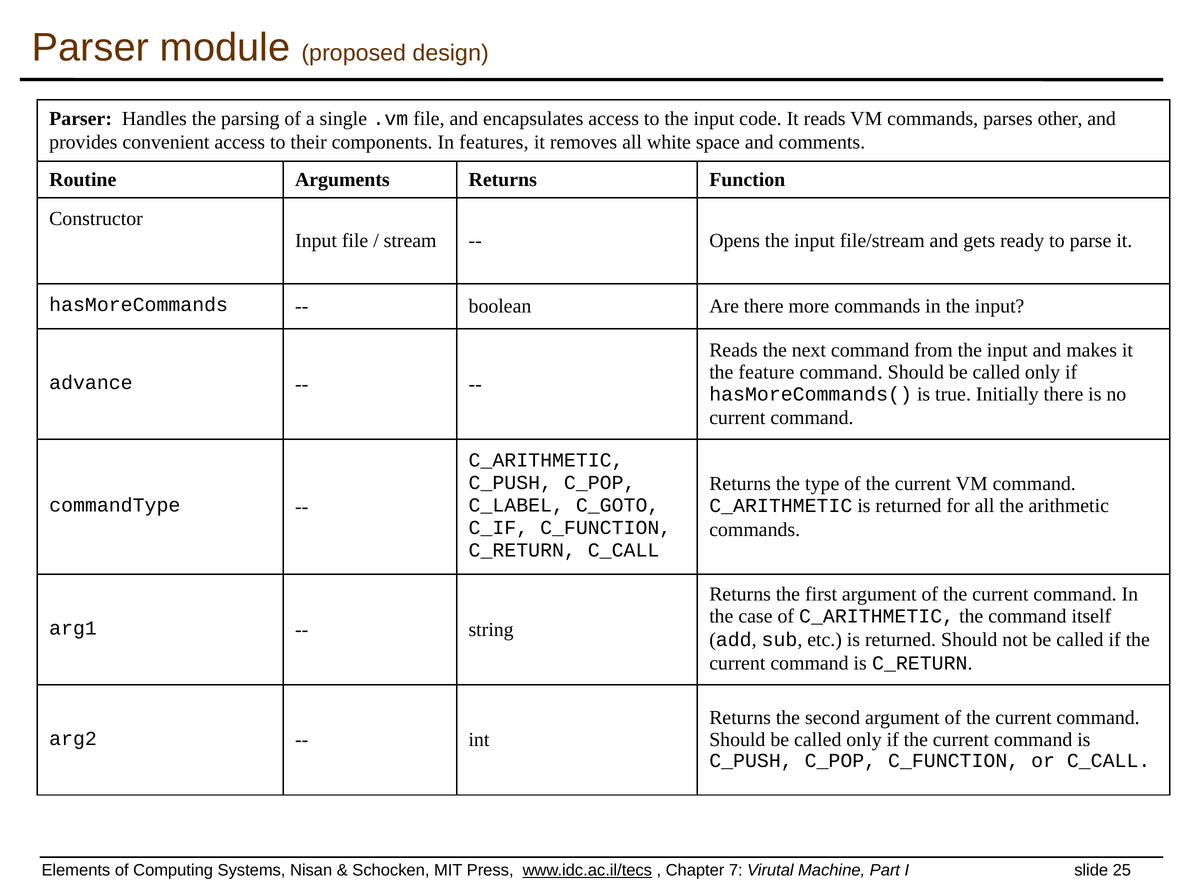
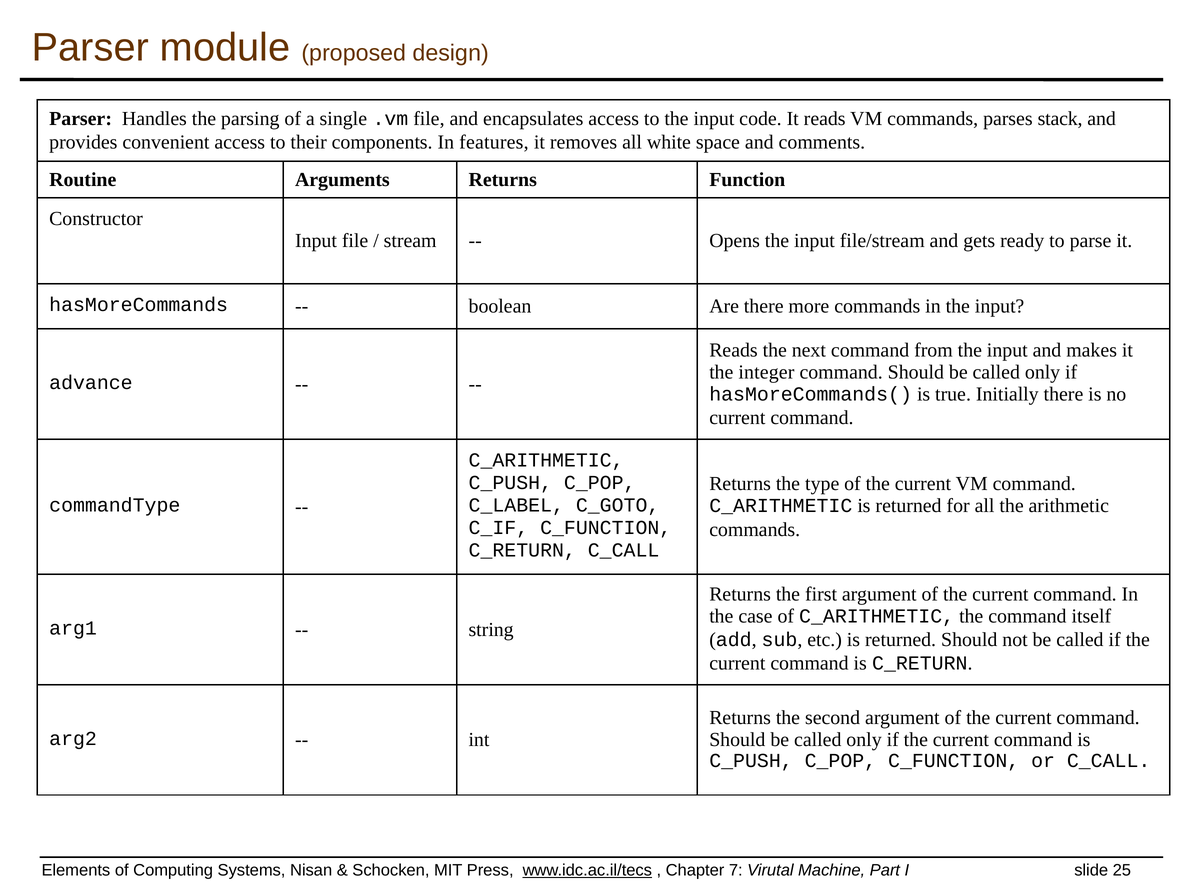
other: other -> stack
feature: feature -> integer
